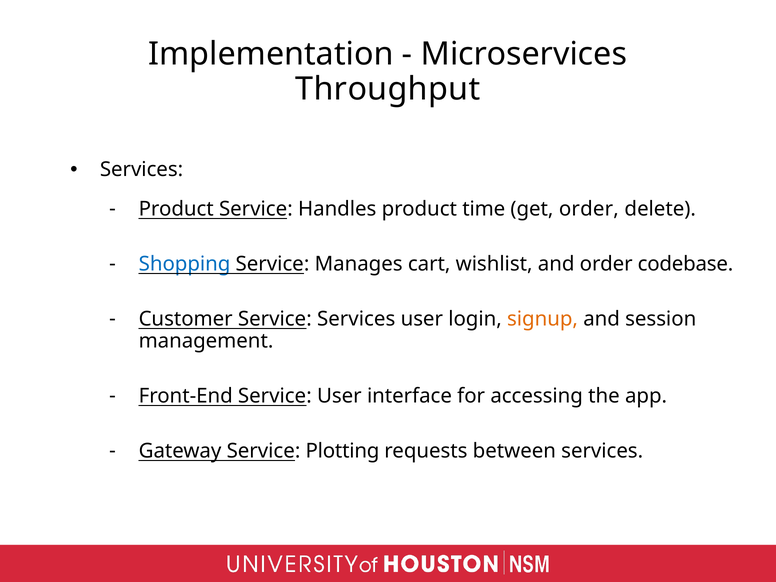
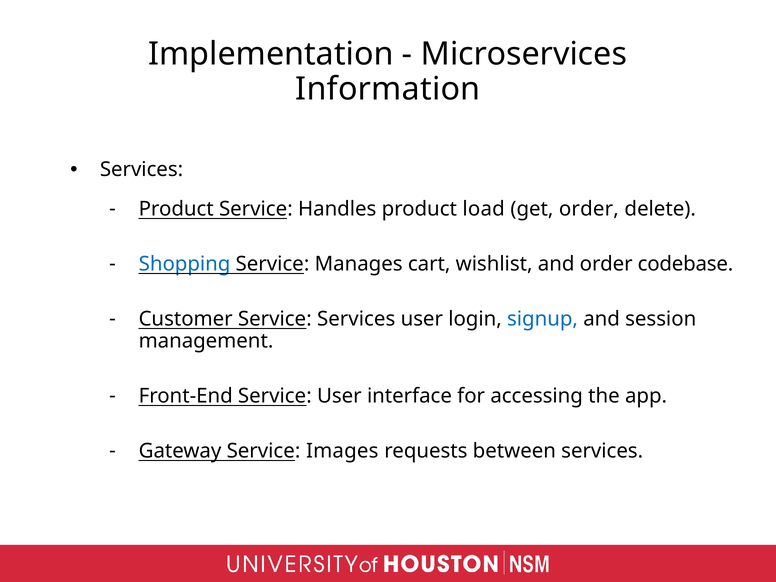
Throughput: Throughput -> Information
time: time -> load
signup colour: orange -> blue
Plotting: Plotting -> Images
